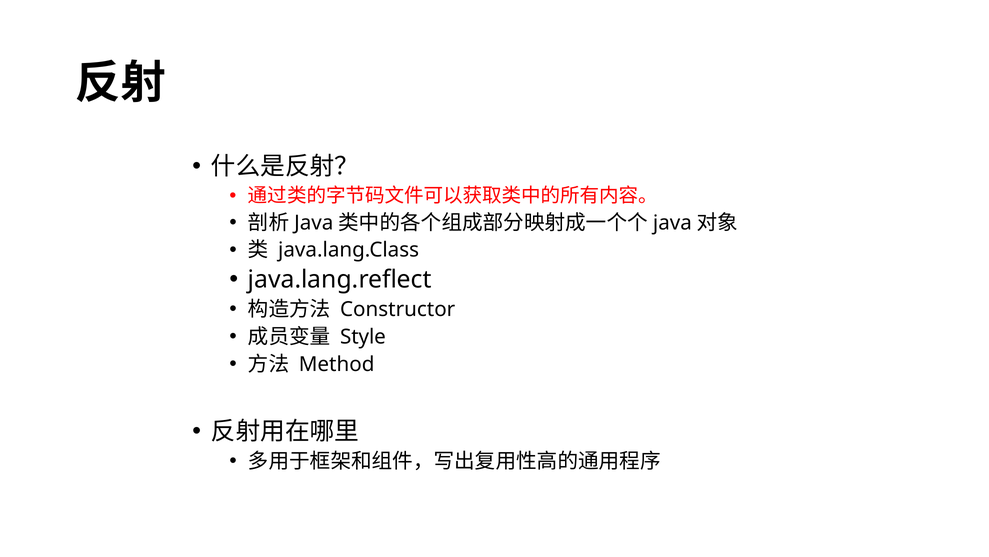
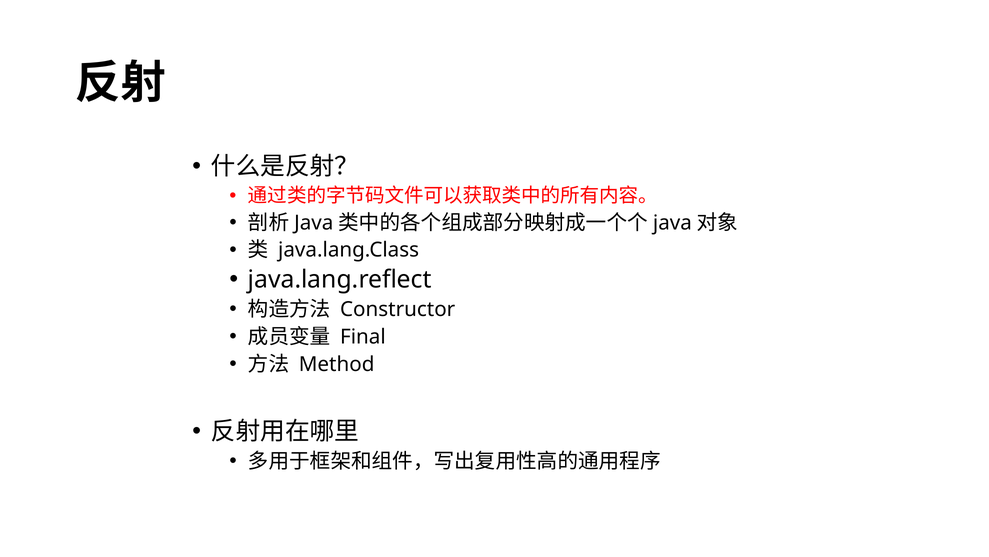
Style: Style -> Final
